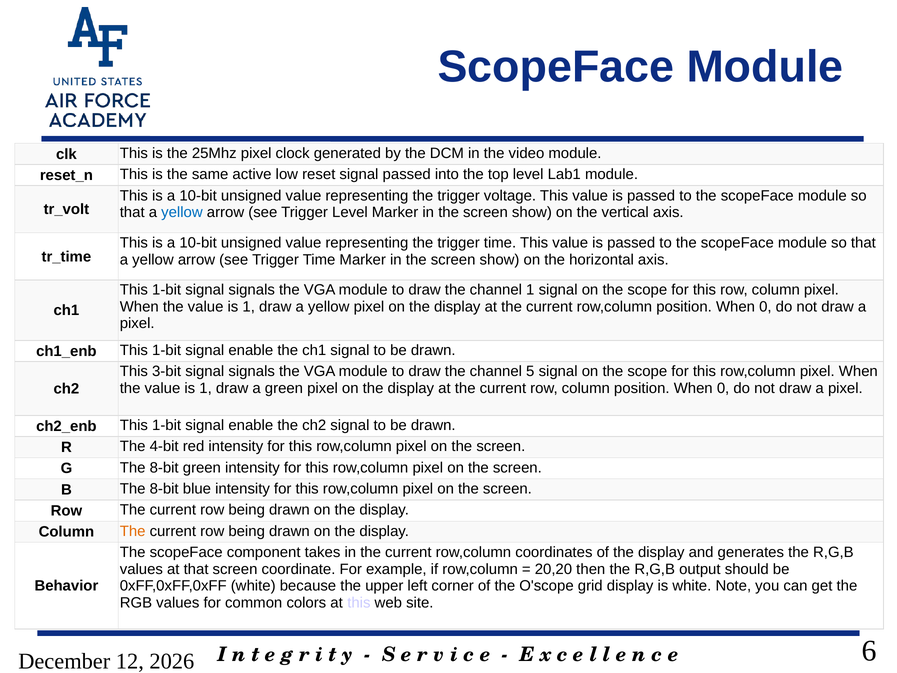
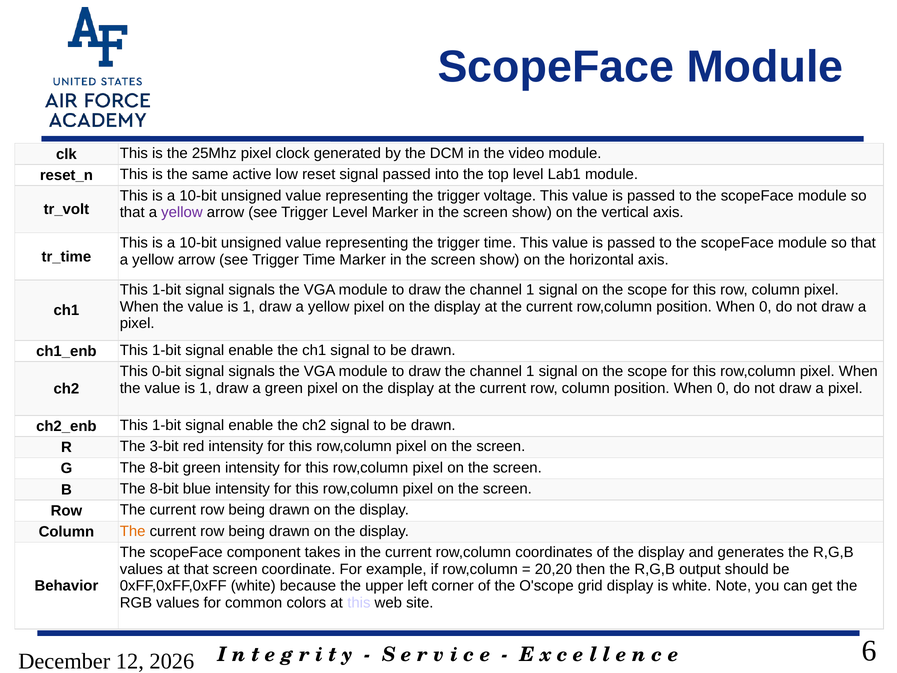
yellow at (182, 212) colour: blue -> purple
3-bit: 3-bit -> 0-bit
5 at (530, 371): 5 -> 1
4-bit: 4-bit -> 3-bit
